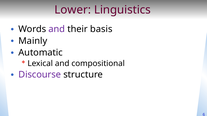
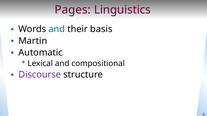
Lower: Lower -> Pages
and at (57, 29) colour: purple -> blue
Mainly: Mainly -> Martin
